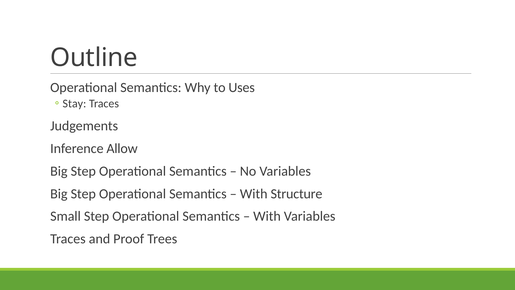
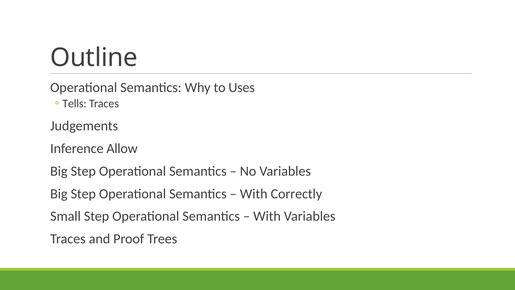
Stay: Stay -> Tells
Structure: Structure -> Correctly
